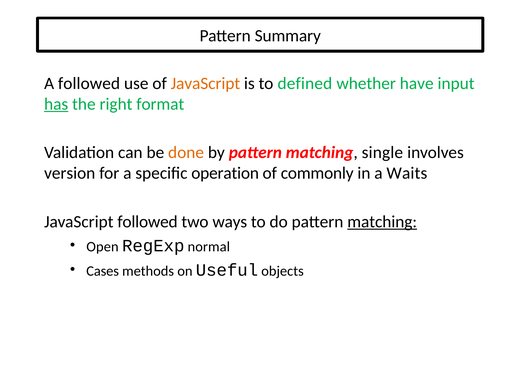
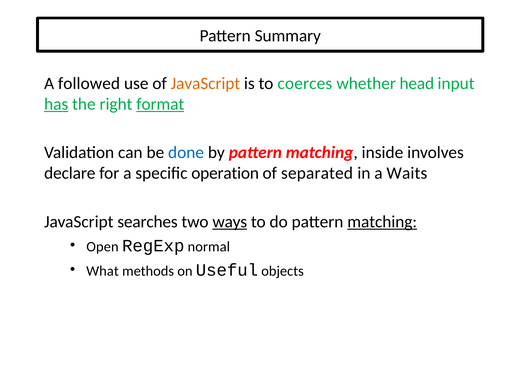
defined: defined -> coerces
have: have -> head
format underline: none -> present
done colour: orange -> blue
single: single -> inside
version: version -> declare
commonly: commonly -> separated
JavaScript followed: followed -> searches
ways underline: none -> present
Cases: Cases -> What
